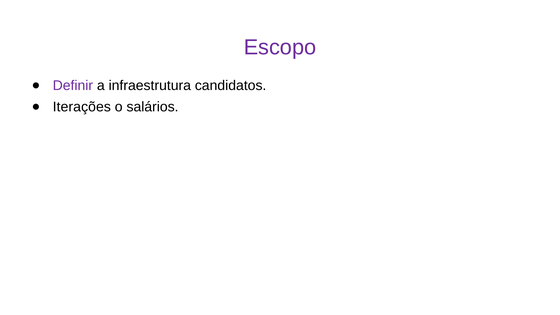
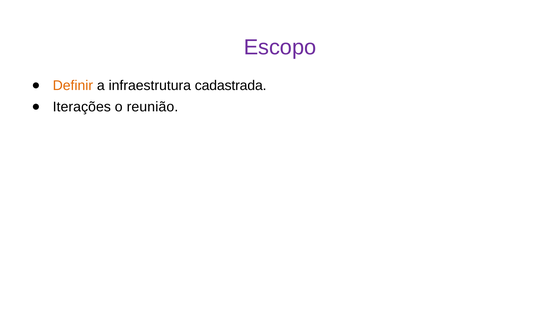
Definir colour: purple -> orange
candidatos: candidatos -> cadastrada
salários: salários -> reunião
